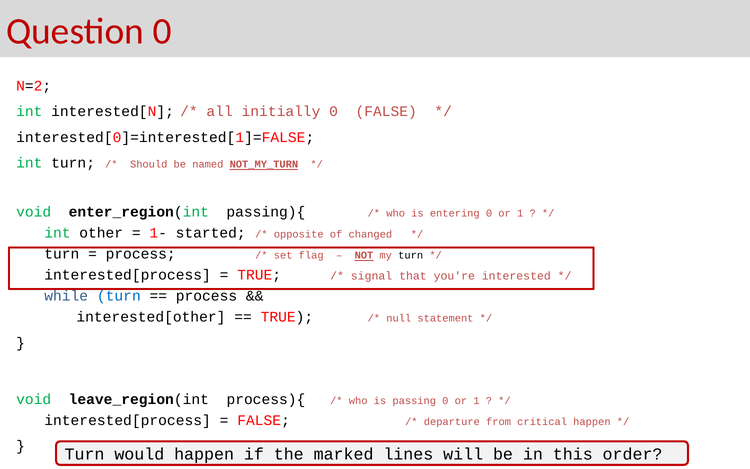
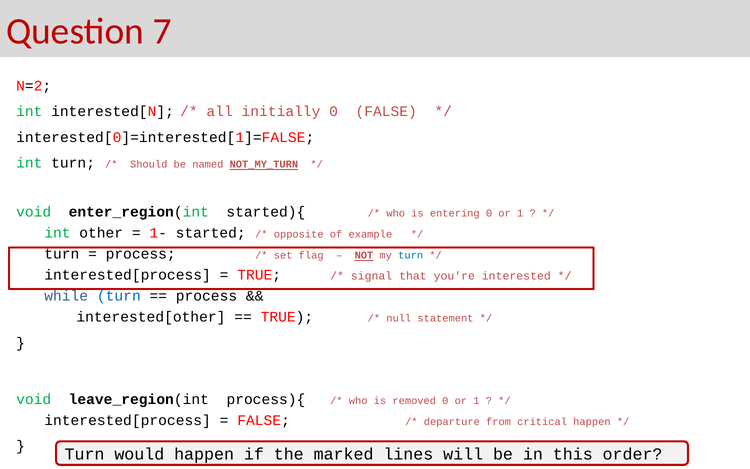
Question 0: 0 -> 7
passing){: passing){ -> started){
changed: changed -> example
turn at (411, 255) colour: black -> blue
passing: passing -> removed
